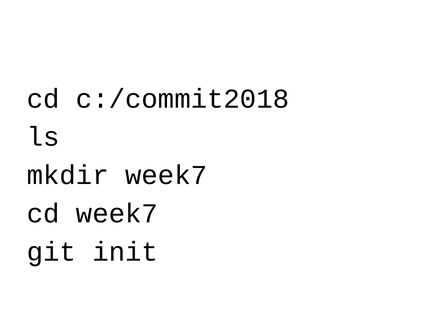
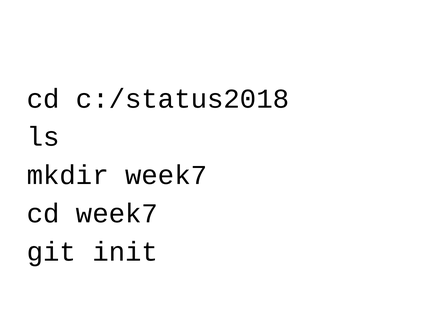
c:/commit2018: c:/commit2018 -> c:/status2018
